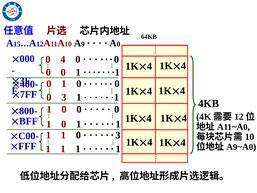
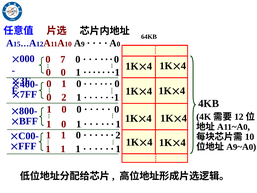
0 4: 4 -> 7
0 3: 3 -> 2
3 at (118, 135): 3 -> 2
